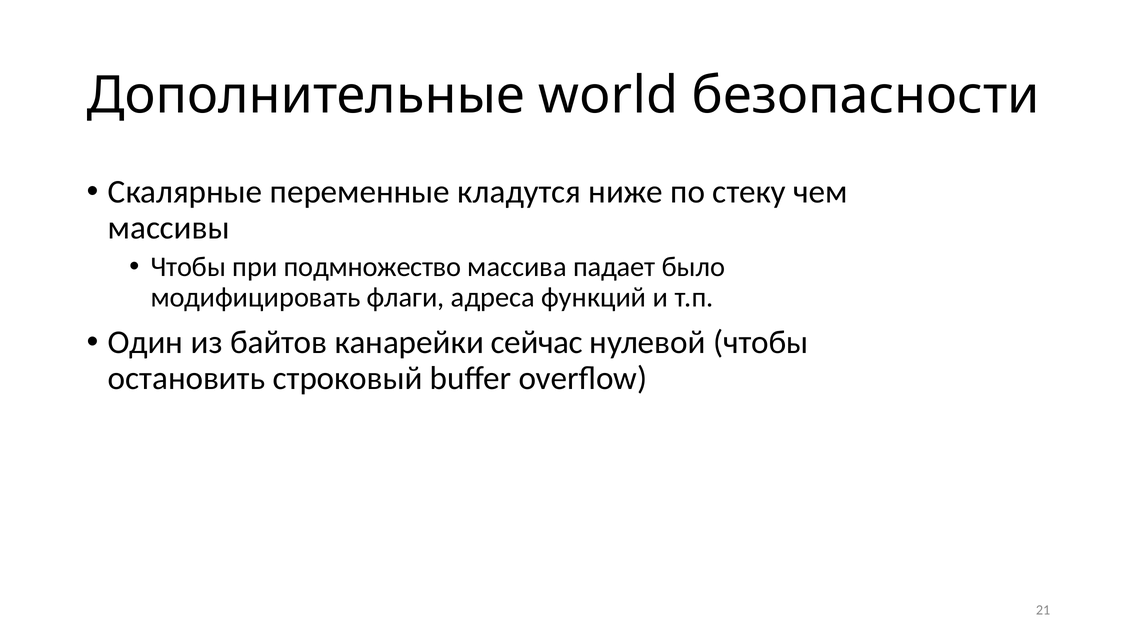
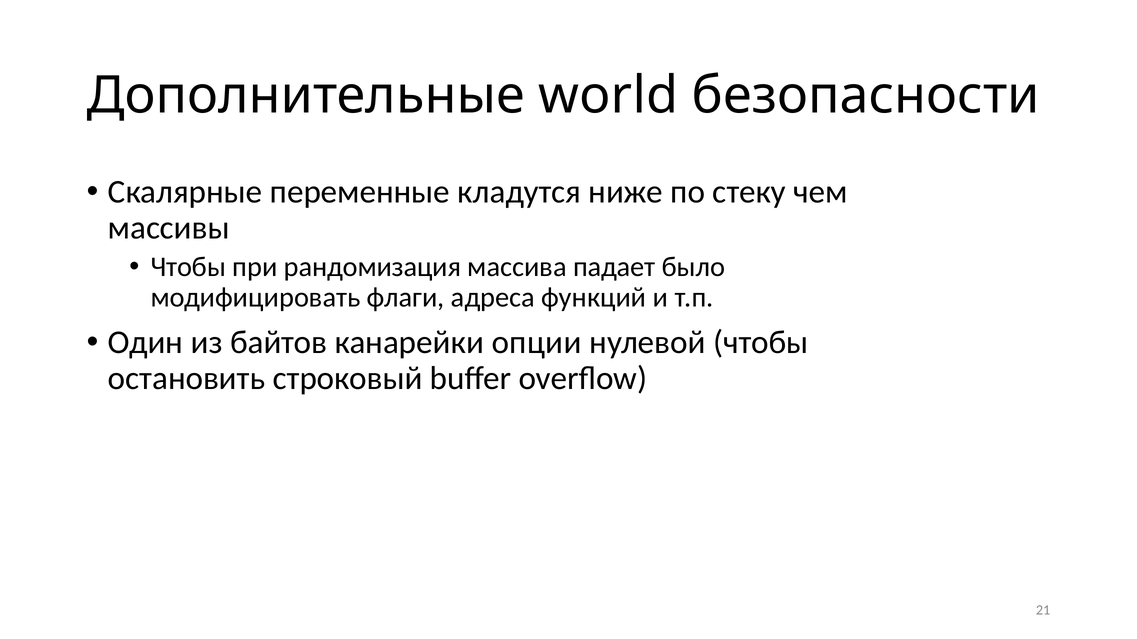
подмножество: подмножество -> рандомизация
сейчас: сейчас -> опции
